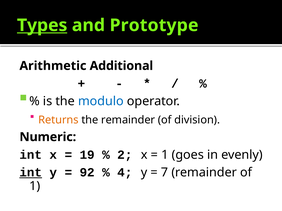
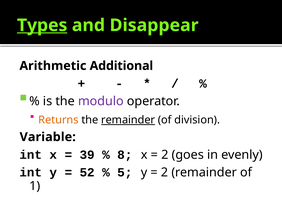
Prototype: Prototype -> Disappear
modulo colour: blue -> purple
remainder at (128, 120) underline: none -> present
Numeric: Numeric -> Variable
19: 19 -> 39
2: 2 -> 8
1 at (165, 155): 1 -> 2
int at (31, 173) underline: present -> none
92: 92 -> 52
4: 4 -> 5
7 at (165, 173): 7 -> 2
